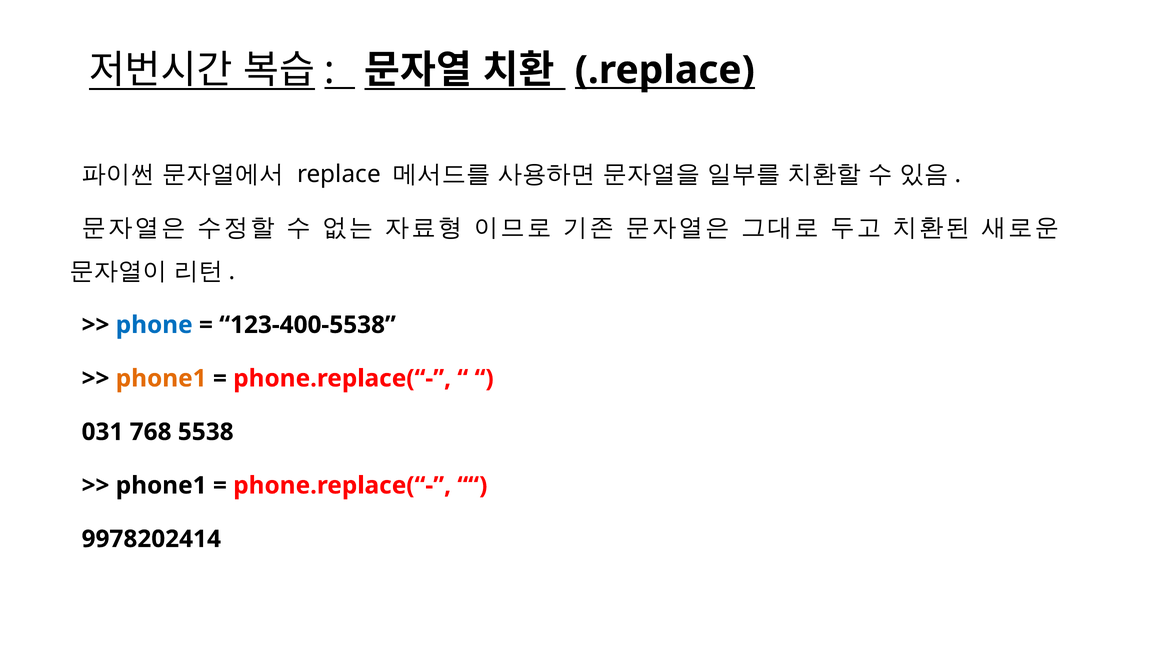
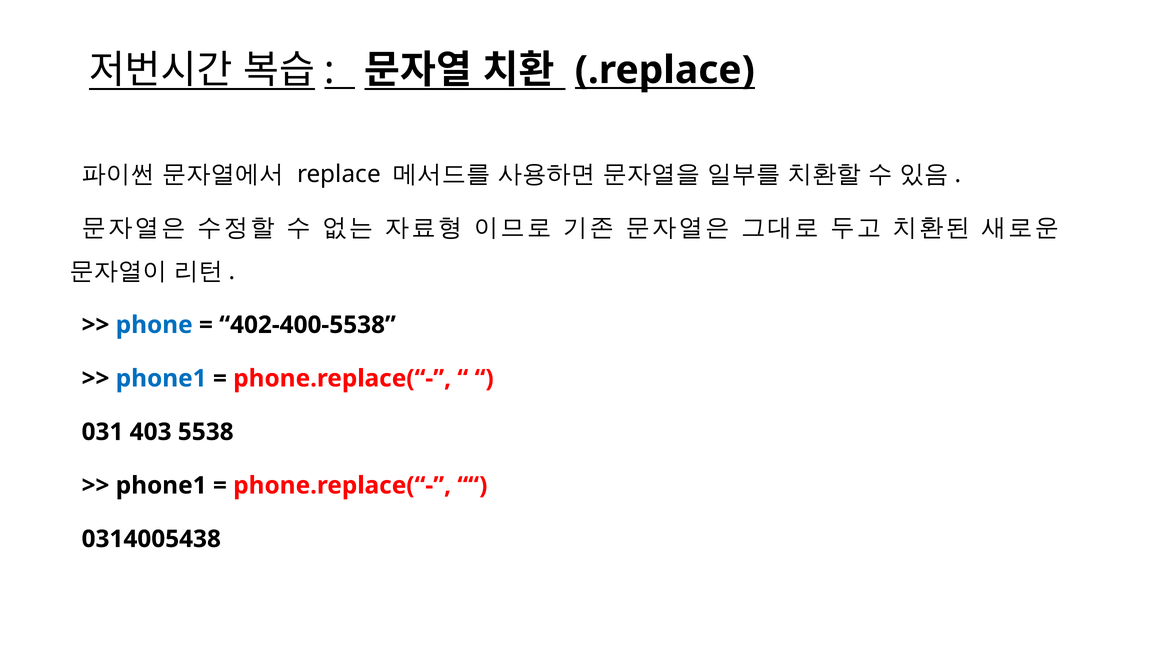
123-400-5538: 123-400-5538 -> 402-400-5538
phone1 at (161, 378) colour: orange -> blue
768: 768 -> 403
9978202414: 9978202414 -> 0314005438
